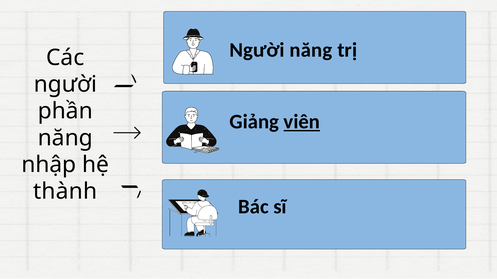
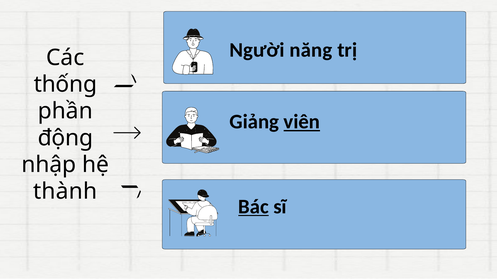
người at (65, 85): người -> thống
năng at (65, 138): năng -> động
Bác underline: none -> present
